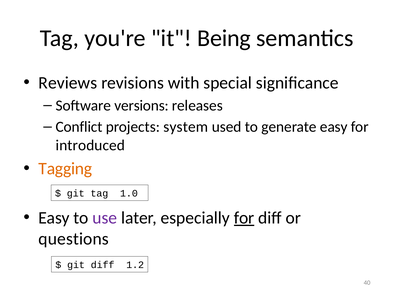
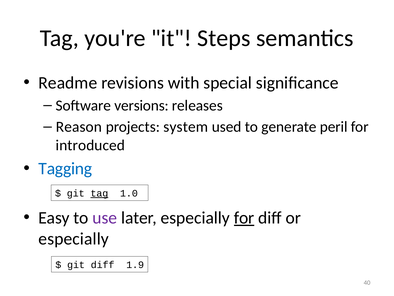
Being: Being -> Steps
Reviews: Reviews -> Readme
Conflict: Conflict -> Reason
generate easy: easy -> peril
Tagging colour: orange -> blue
tag at (99, 193) underline: none -> present
questions at (74, 239): questions -> especially
1.2: 1.2 -> 1.9
